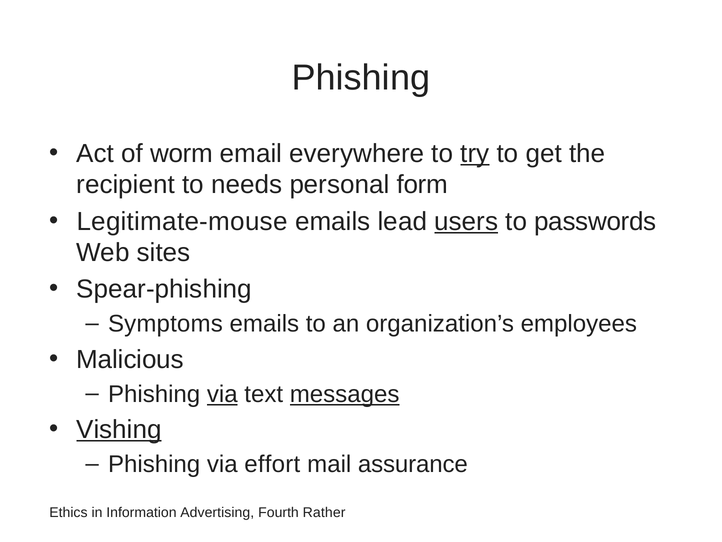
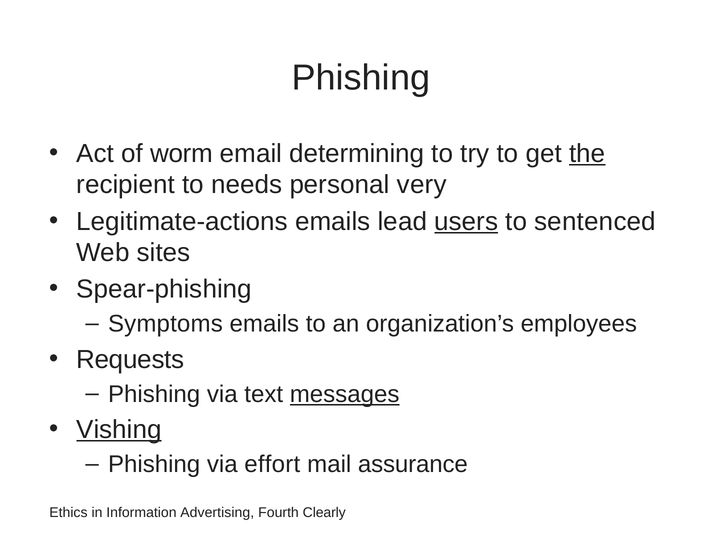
everywhere: everywhere -> determining
try underline: present -> none
the underline: none -> present
form: form -> very
Legitimate-mouse: Legitimate-mouse -> Legitimate-actions
passwords: passwords -> sentenced
Malicious: Malicious -> Requests
via at (222, 394) underline: present -> none
Rather: Rather -> Clearly
